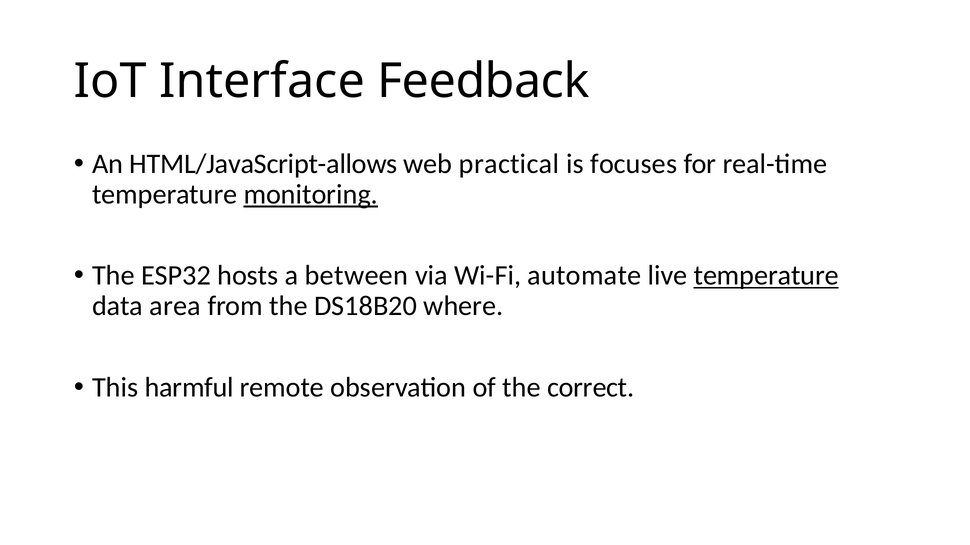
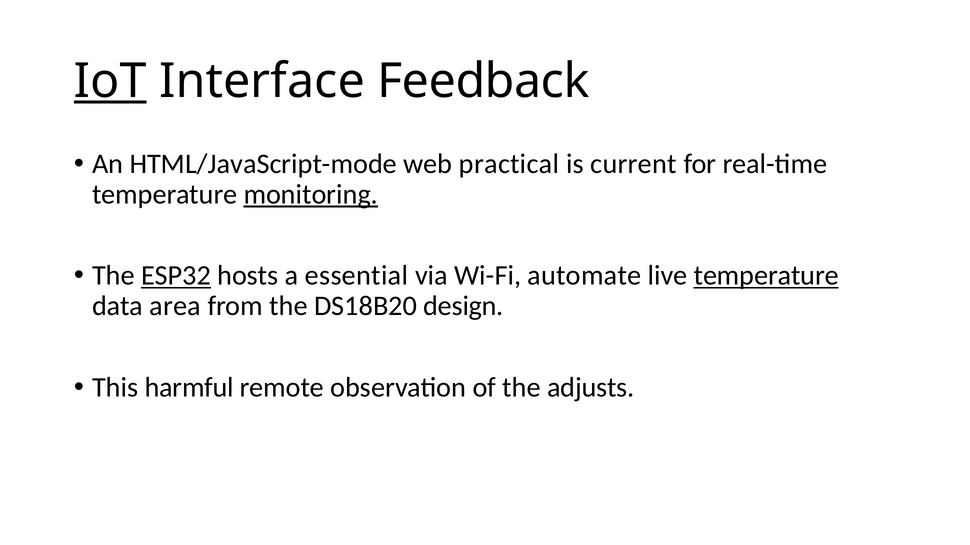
IoT underline: none -> present
HTML/JavaScript-allows: HTML/JavaScript-allows -> HTML/JavaScript-mode
focuses: focuses -> current
ESP32 underline: none -> present
between: between -> essential
where: where -> design
correct: correct -> adjusts
